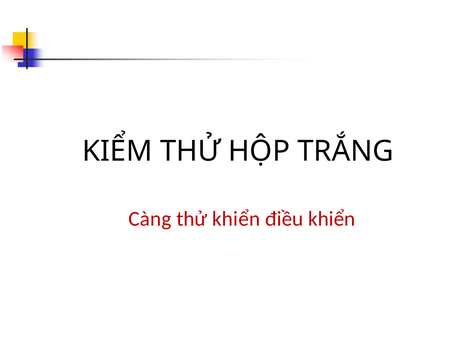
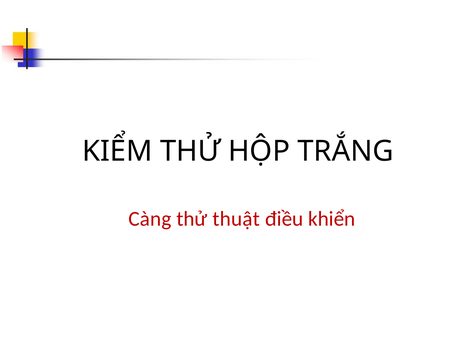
thử khiển: khiển -> thuật
